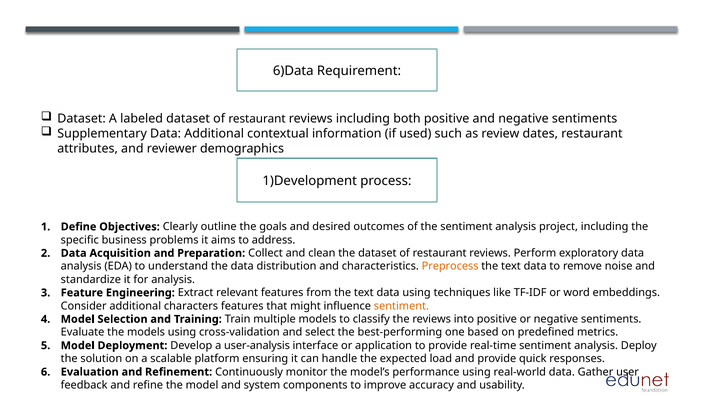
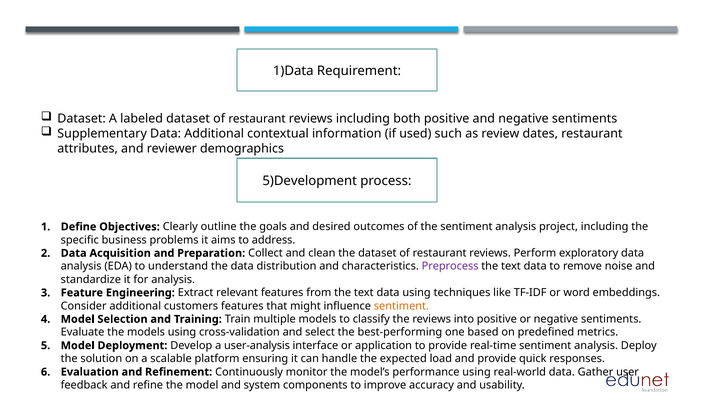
6)Data: 6)Data -> 1)Data
1)Development: 1)Development -> 5)Development
Preprocess colour: orange -> purple
characters: characters -> customers
